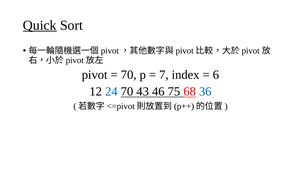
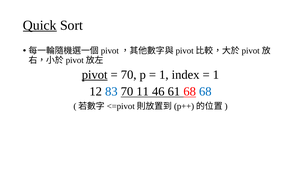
pivot at (95, 75) underline: none -> present
7 at (164, 75): 7 -> 1
6 at (216, 75): 6 -> 1
24: 24 -> 83
43: 43 -> 11
75: 75 -> 61
68 36: 36 -> 68
